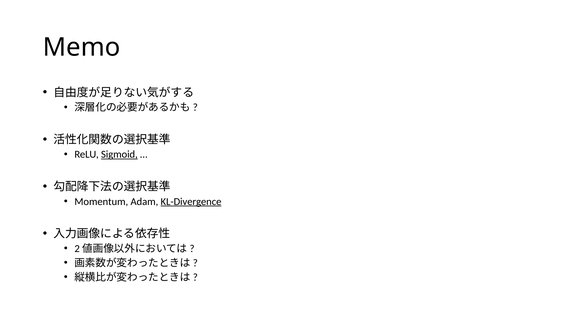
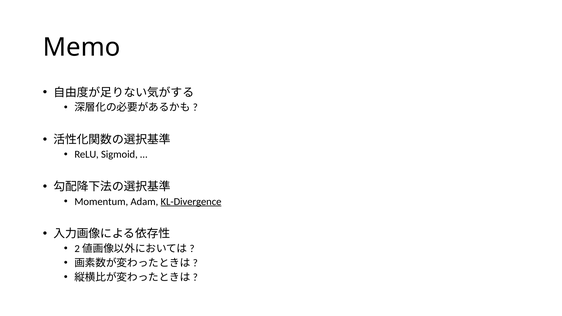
Sigmoid underline: present -> none
